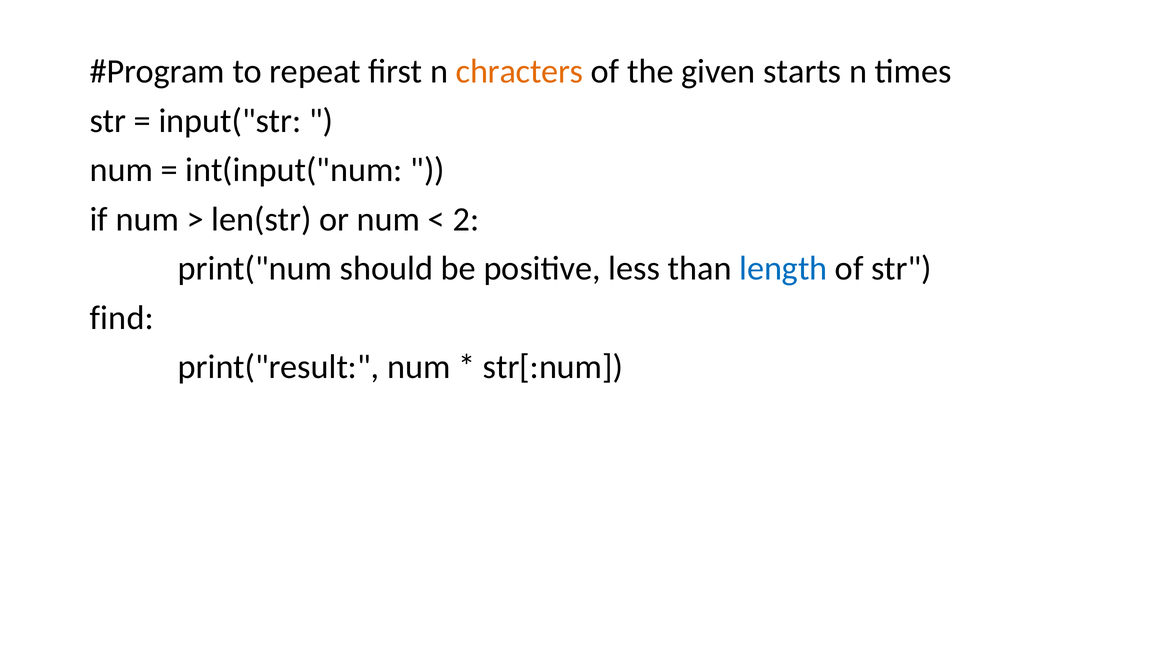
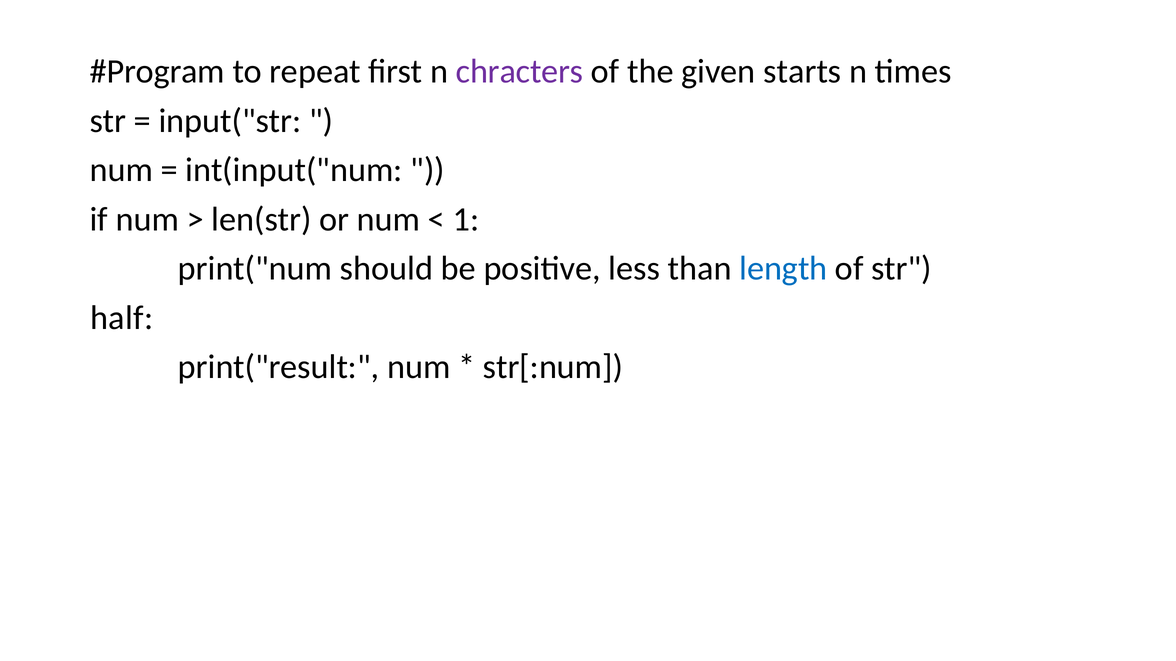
chracters colour: orange -> purple
2: 2 -> 1
find: find -> half
